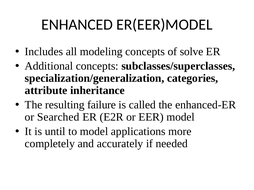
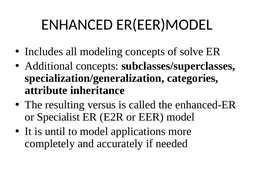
failure: failure -> versus
Searched: Searched -> Specialist
